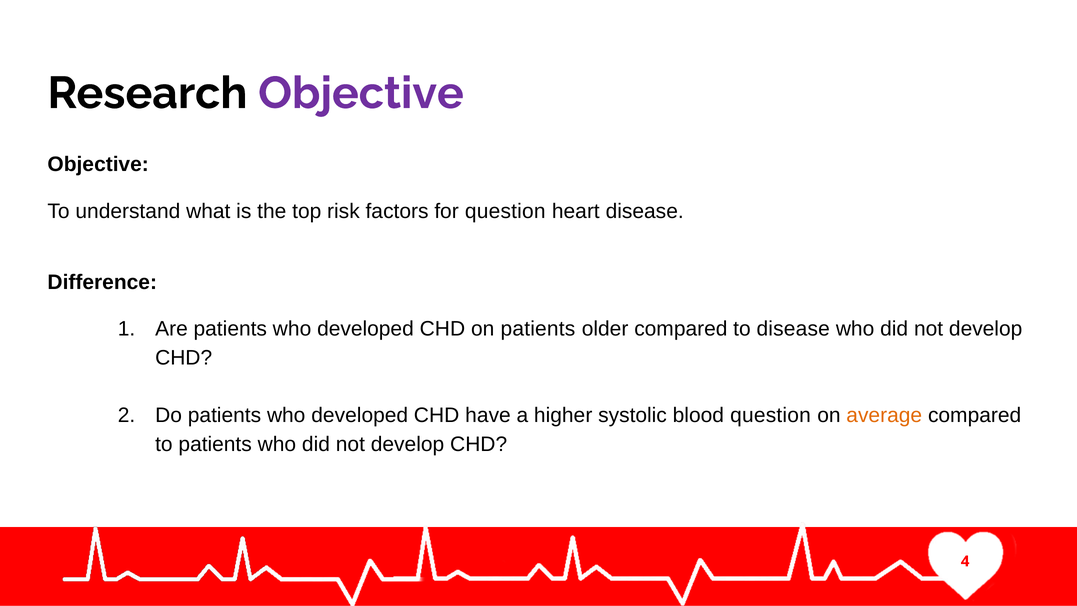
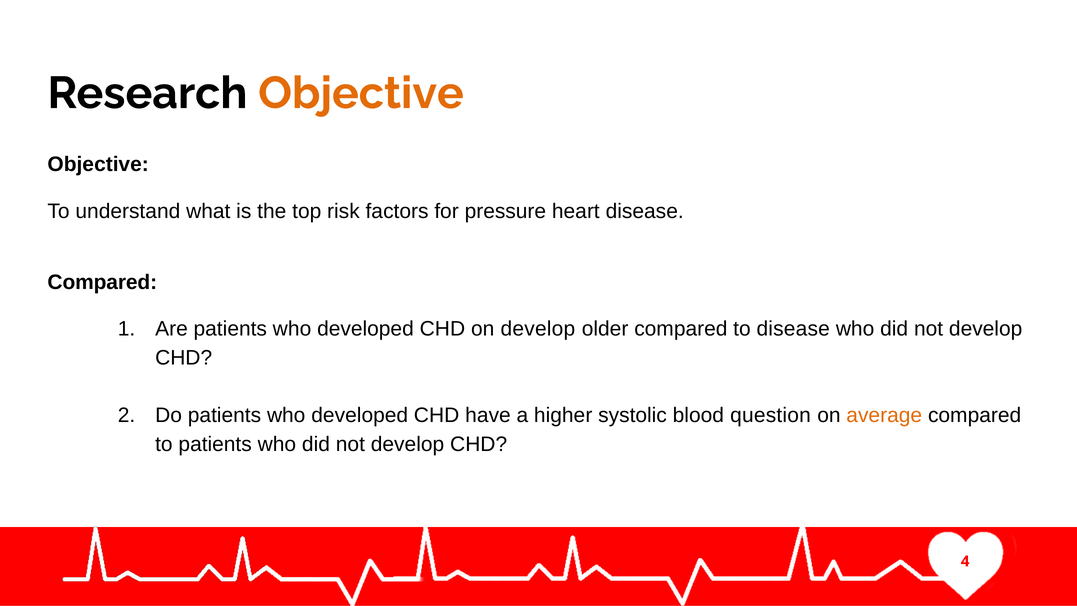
Objective at (361, 93) colour: purple -> orange
for question: question -> pressure
Difference at (102, 282): Difference -> Compared
on patients: patients -> develop
